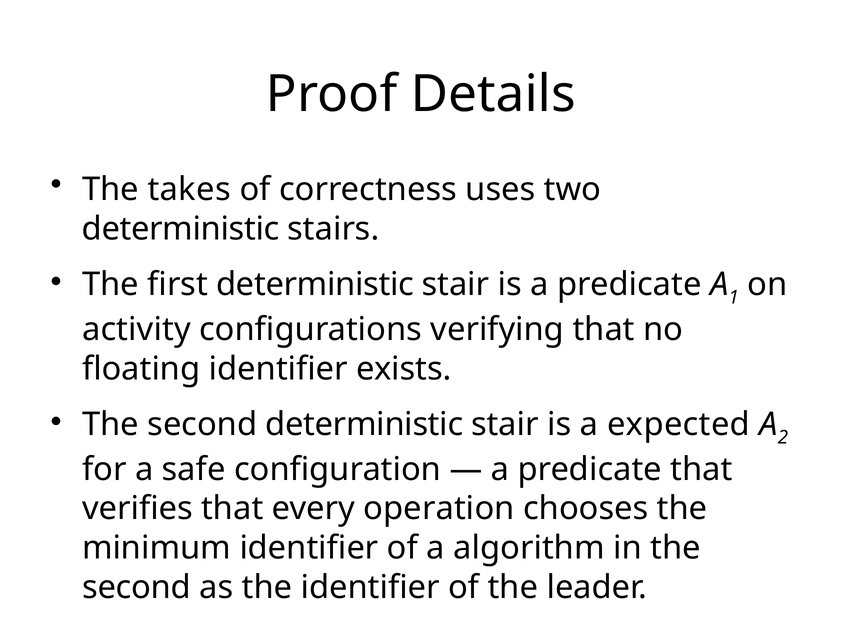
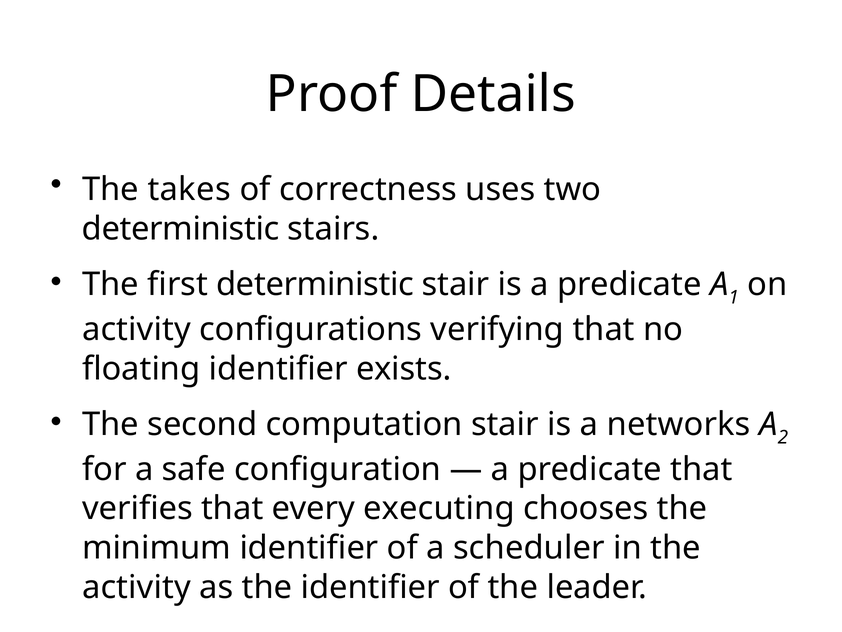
second deterministic: deterministic -> computation
expected: expected -> networks
operation: operation -> executing
algorithm: algorithm -> scheduler
second at (137, 587): second -> activity
